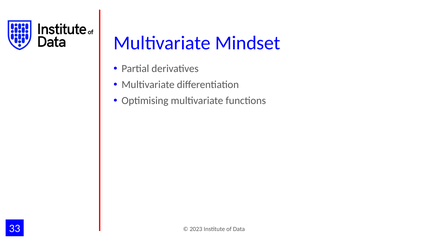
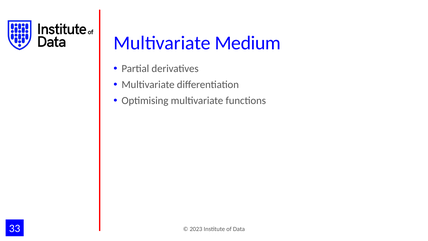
Mindset: Mindset -> Medium
